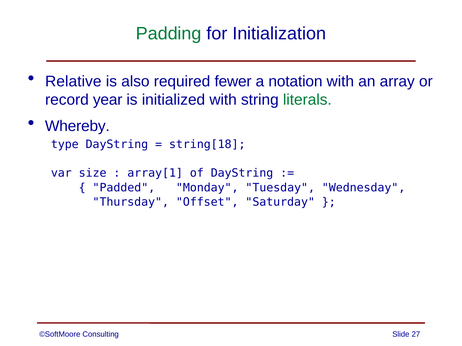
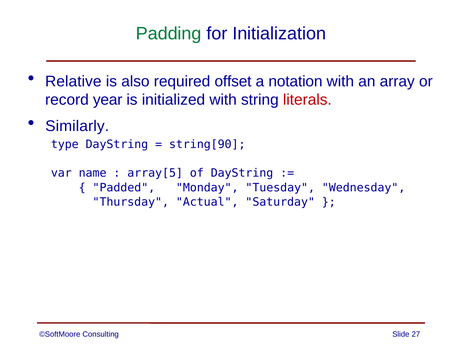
fewer: fewer -> offset
literals colour: green -> red
Whereby: Whereby -> Similarly
string[18: string[18 -> string[90
size: size -> name
array[1: array[1 -> array[5
Offset: Offset -> Actual
